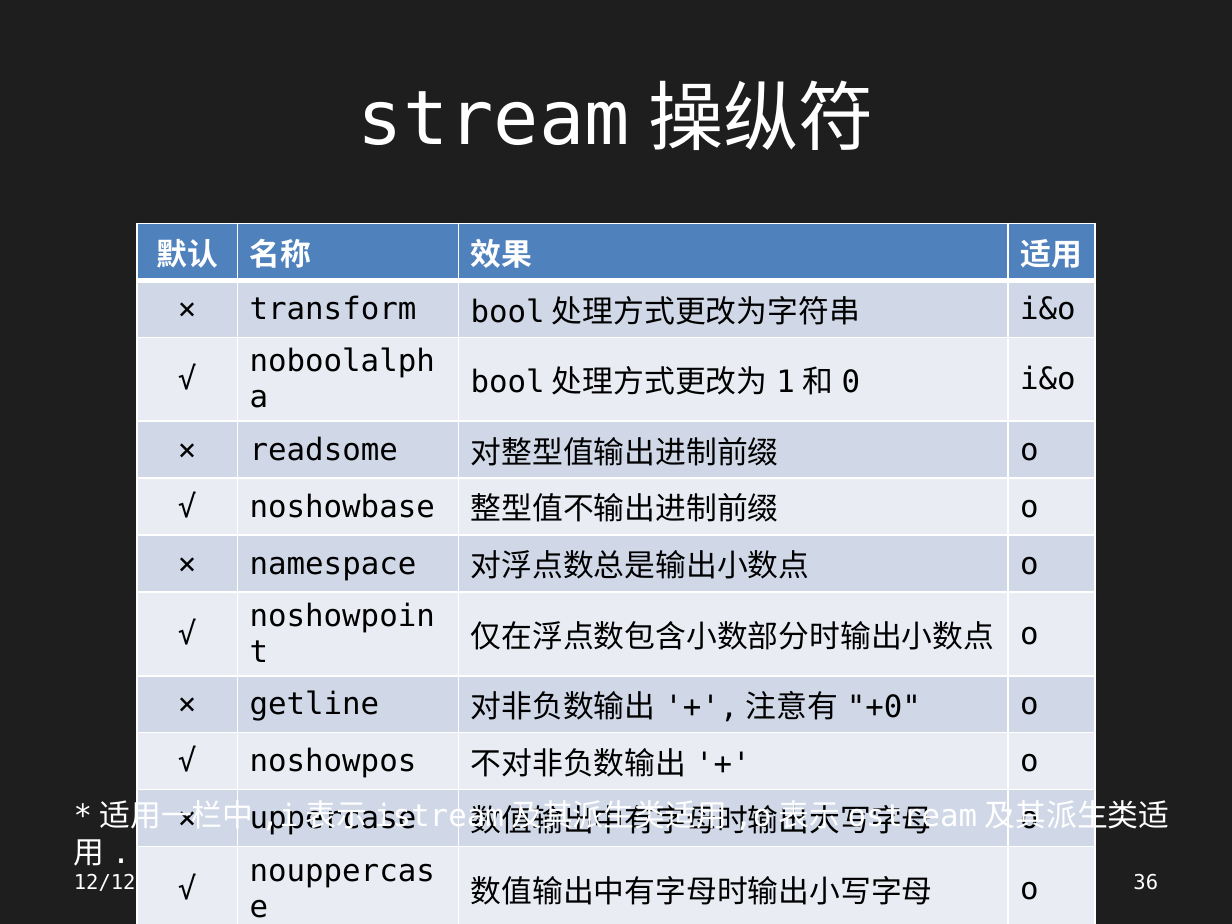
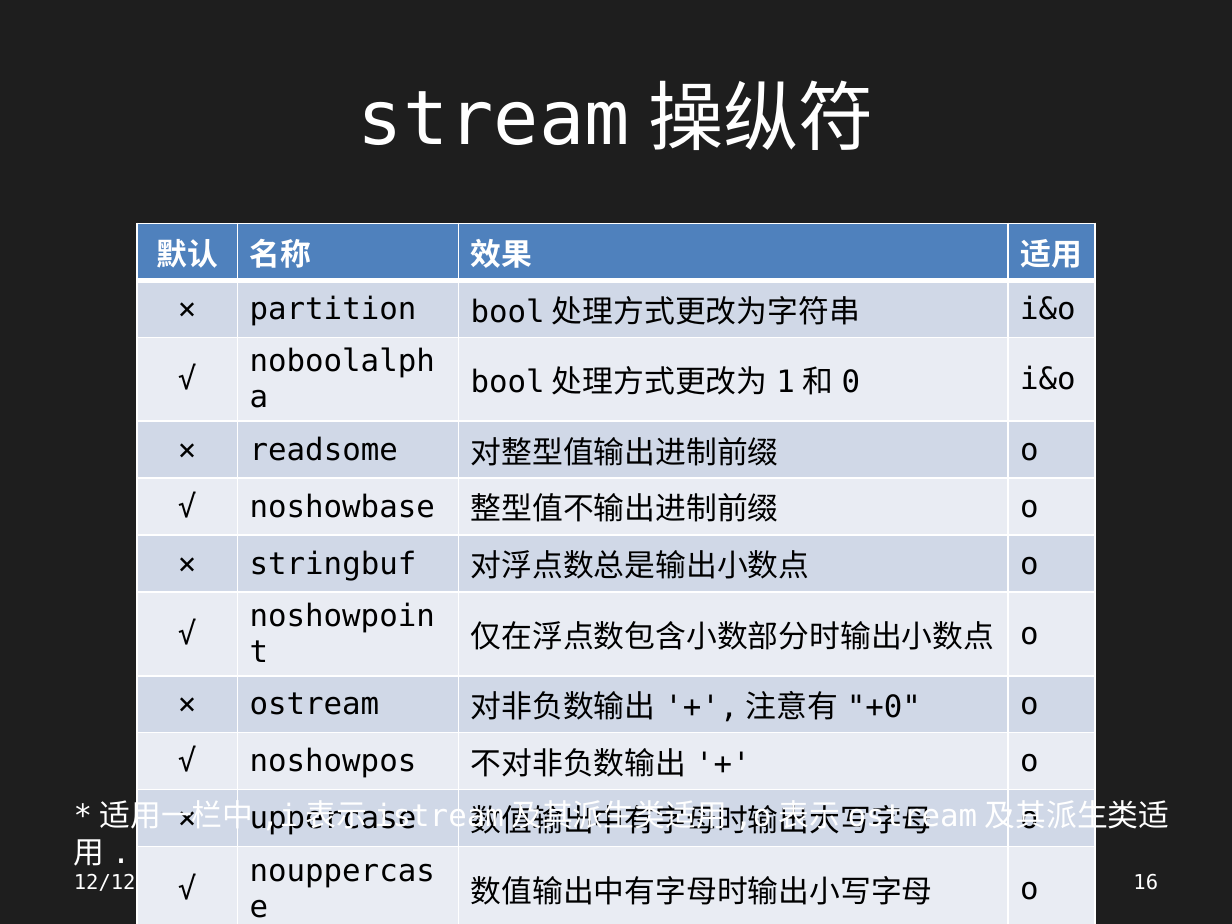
transform: transform -> partition
namespace: namespace -> stringbuf
getline: getline -> ostream
36: 36 -> 16
